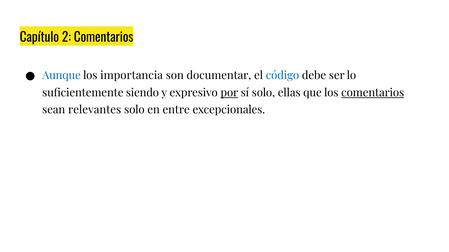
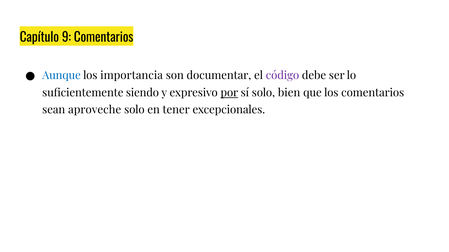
2: 2 -> 9
código colour: blue -> purple
ellas: ellas -> bien
comentarios at (373, 93) underline: present -> none
relevantes: relevantes -> aproveche
entre: entre -> tener
